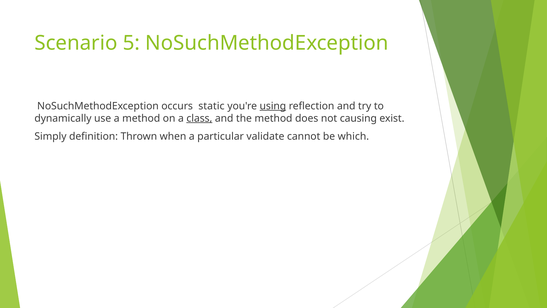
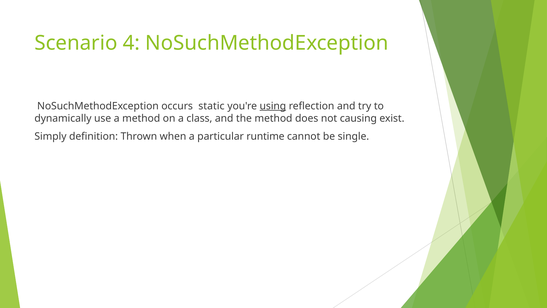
5: 5 -> 4
class underline: present -> none
validate: validate -> runtime
which: which -> single
